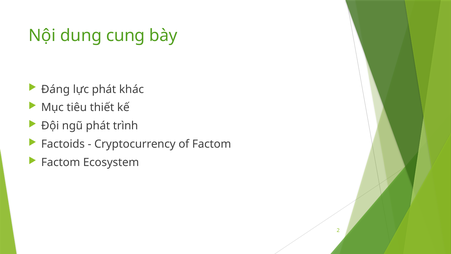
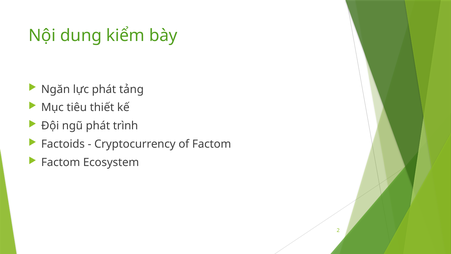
cung: cung -> kiểm
Đáng: Đáng -> Ngăn
khác: khác -> tảng
